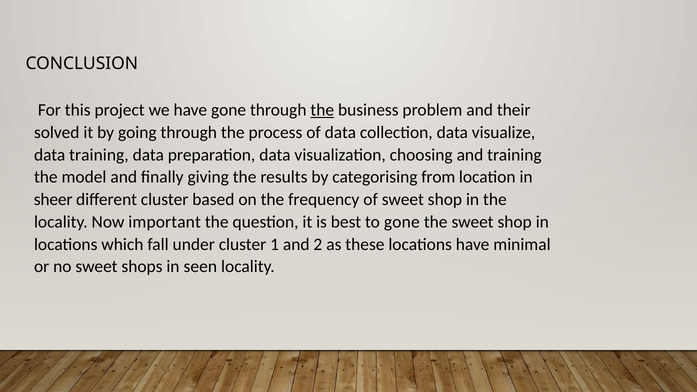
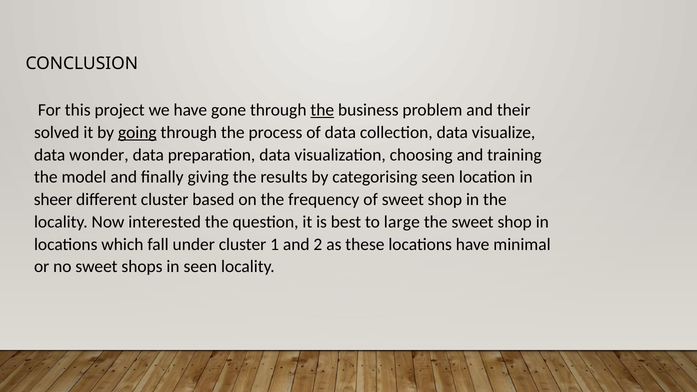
going underline: none -> present
data training: training -> wonder
categorising from: from -> seen
important: important -> interested
to gone: gone -> large
